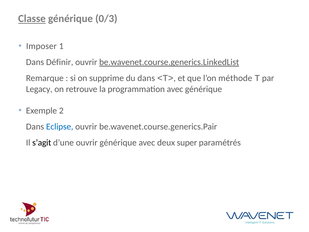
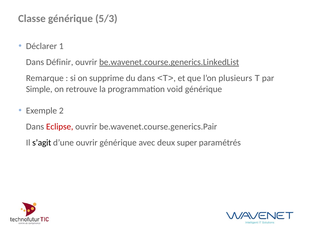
Classe underline: present -> none
0/3: 0/3 -> 5/3
Imposer: Imposer -> Déclarer
méthode: méthode -> plusieurs
Legacy: Legacy -> Simple
programmation avec: avec -> void
Eclipse colour: blue -> red
